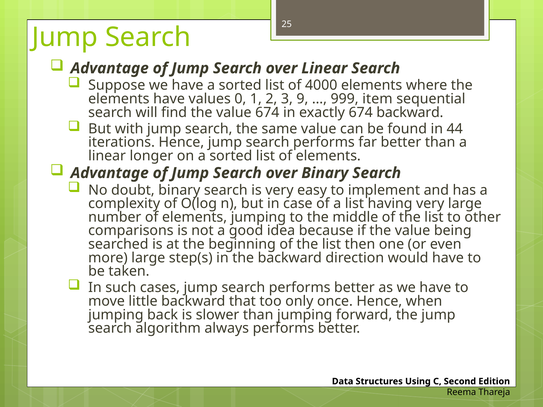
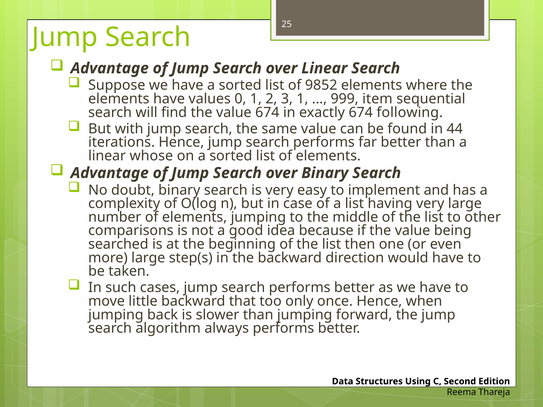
4000: 4000 -> 9852
3 9: 9 -> 1
674 backward: backward -> following
longer: longer -> whose
